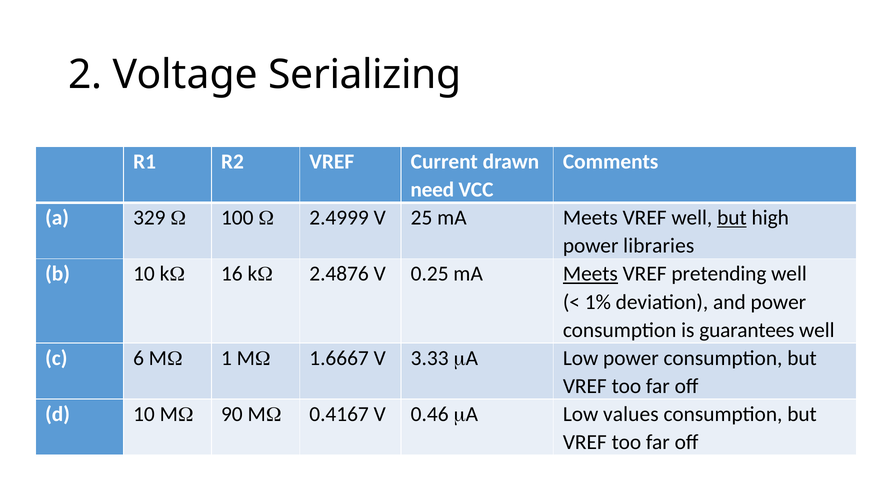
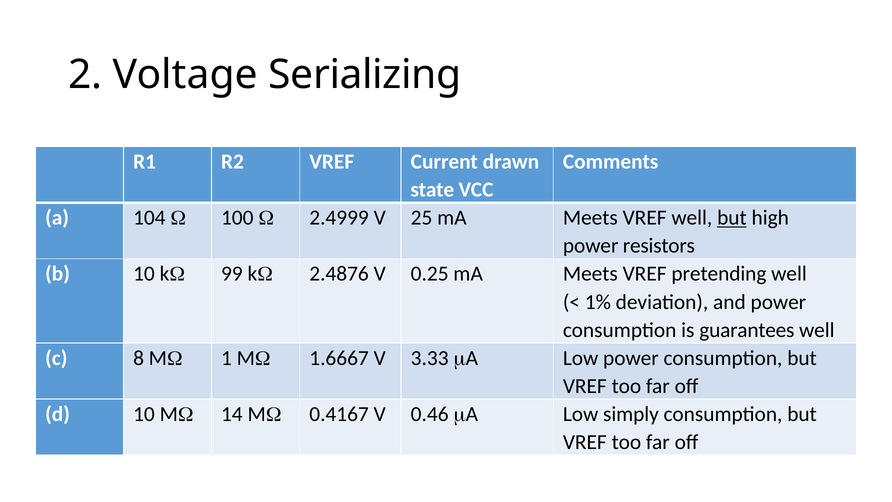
need: need -> state
329: 329 -> 104
libraries: libraries -> resistors
16: 16 -> 99
Meets at (590, 274) underline: present -> none
6: 6 -> 8
90: 90 -> 14
values: values -> simply
